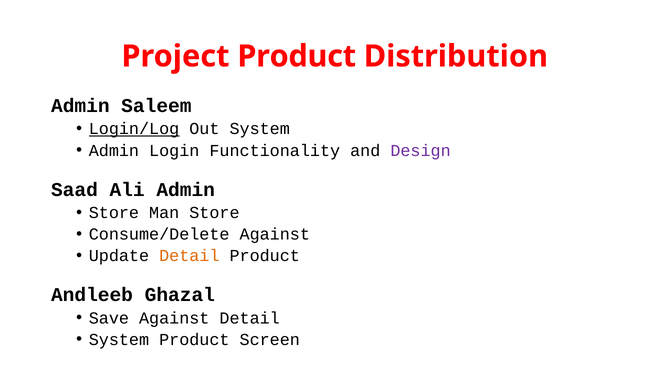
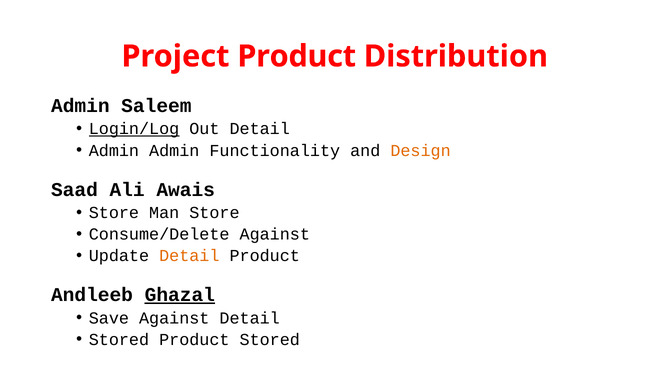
Out System: System -> Detail
Admin Login: Login -> Admin
Design colour: purple -> orange
Ali Admin: Admin -> Awais
Ghazal underline: none -> present
System at (119, 339): System -> Stored
Product Screen: Screen -> Stored
